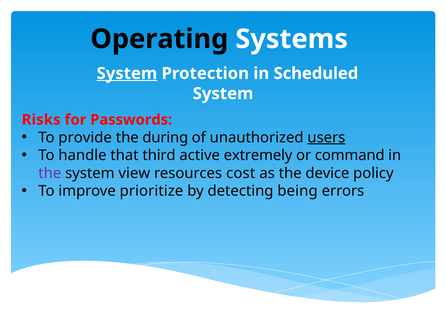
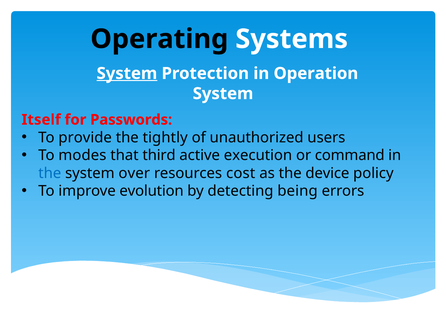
Scheduled: Scheduled -> Operation
Risks: Risks -> Itself
during: during -> tightly
users underline: present -> none
handle: handle -> modes
extremely: extremely -> execution
the at (50, 173) colour: purple -> blue
view: view -> over
prioritize: prioritize -> evolution
